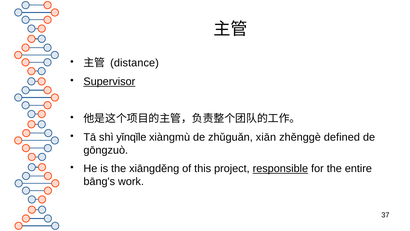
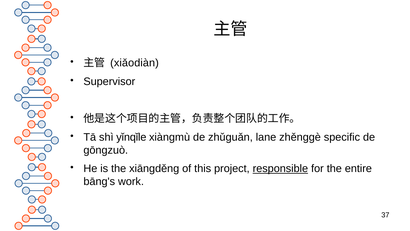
distance: distance -> xiǎodiàn
Supervisor underline: present -> none
xiān: xiān -> lane
defined: defined -> specific
